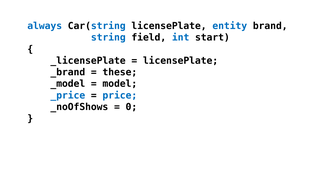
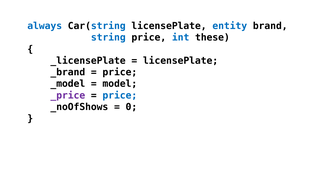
string field: field -> price
start: start -> these
these at (120, 72): these -> price
_price colour: blue -> purple
